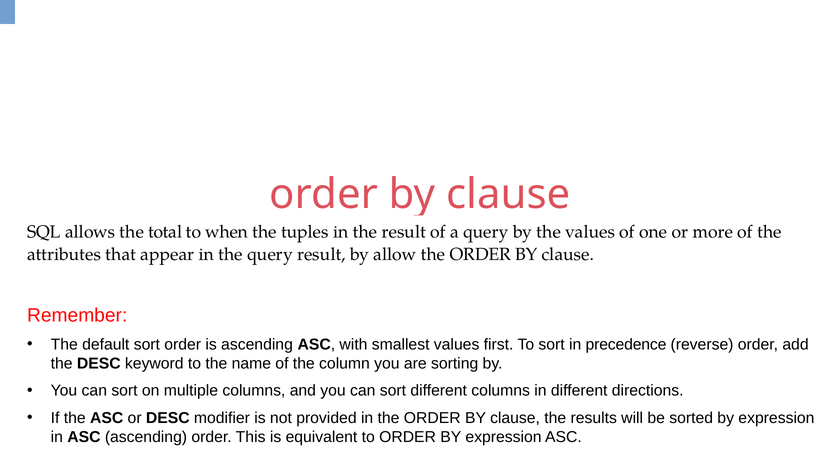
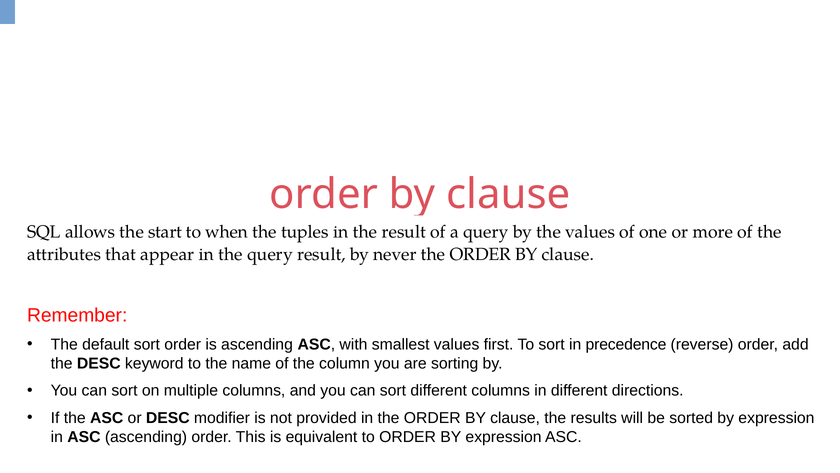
total: total -> start
allow: allow -> never
